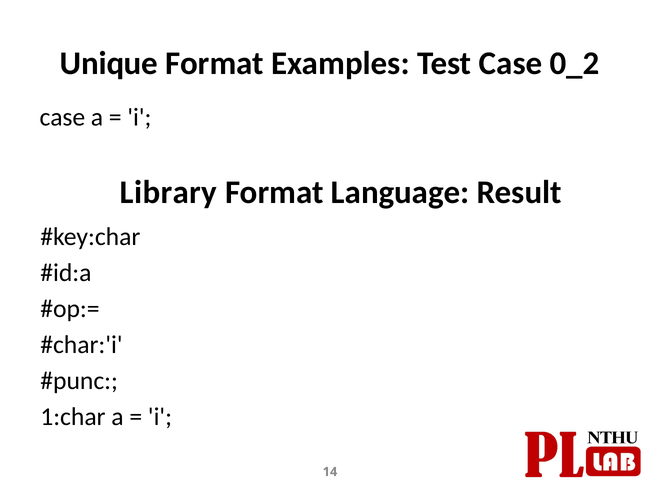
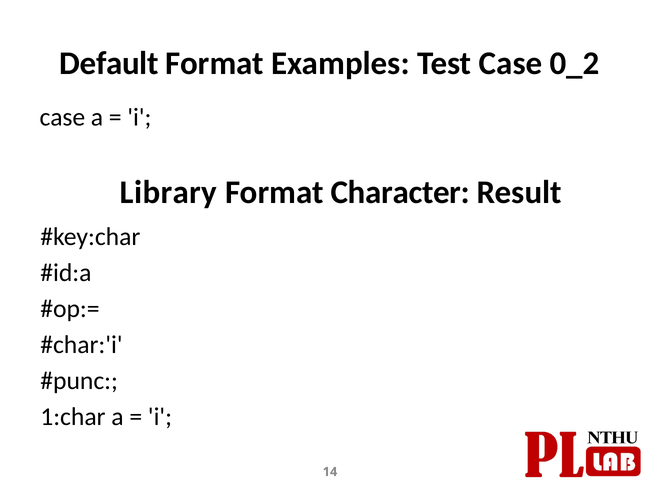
Unique: Unique -> Default
Language: Language -> Character
